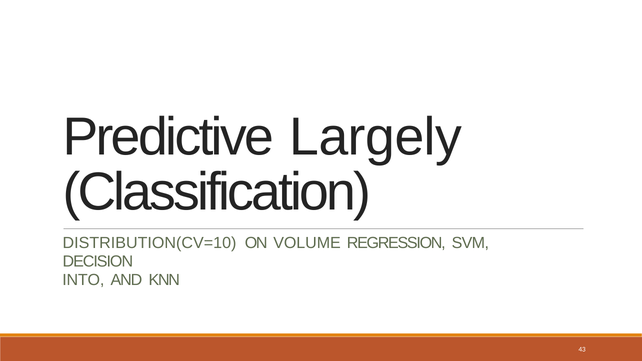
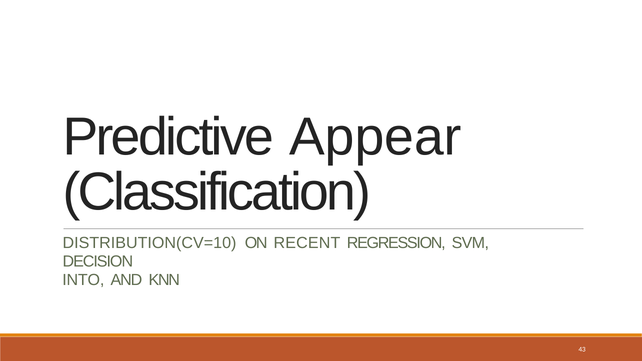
Largely: Largely -> Appear
VOLUME: VOLUME -> RECENT
